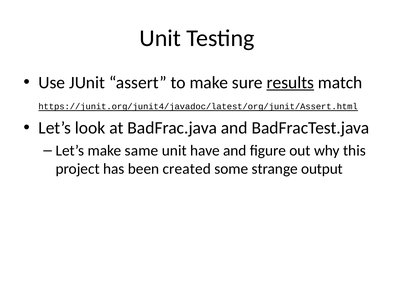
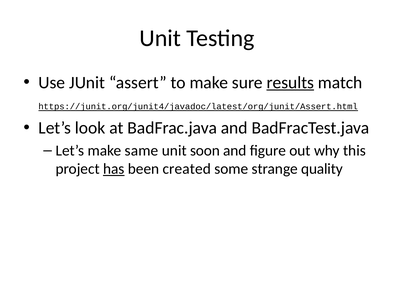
have: have -> soon
has underline: none -> present
output: output -> quality
